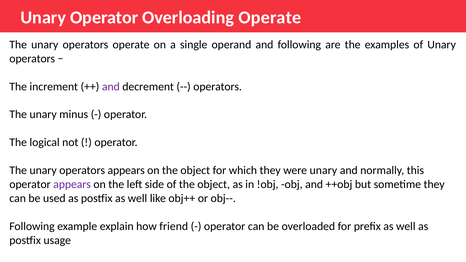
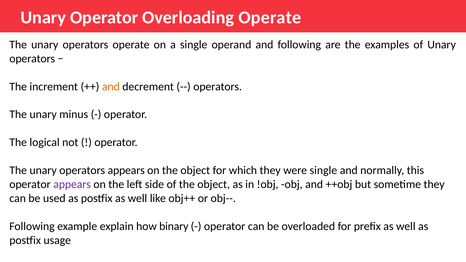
and at (111, 87) colour: purple -> orange
were unary: unary -> single
friend: friend -> binary
